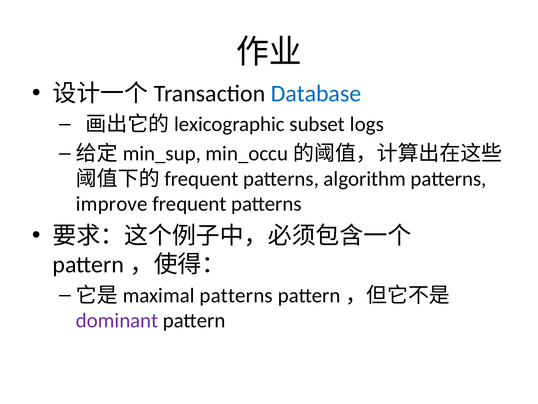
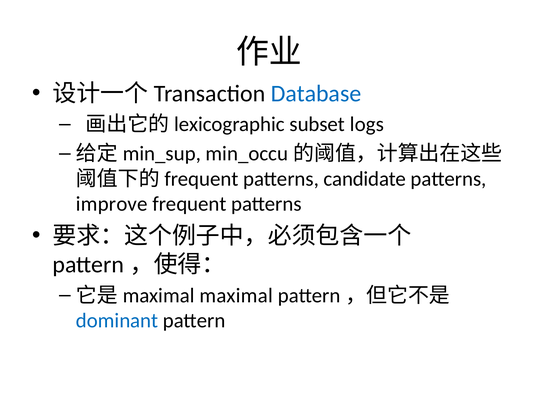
algorithm: algorithm -> candidate
patterns at (236, 295): patterns -> maximal
dominant colour: purple -> blue
